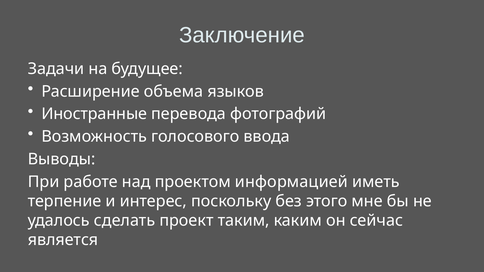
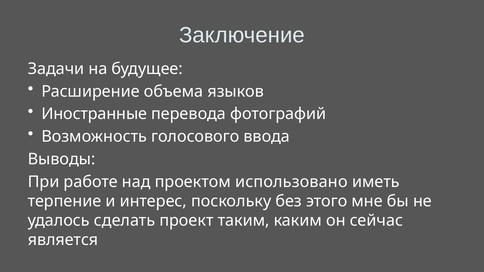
информацией: информацией -> использовано
